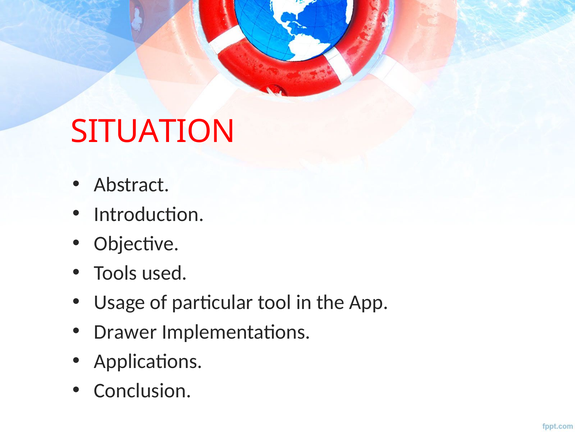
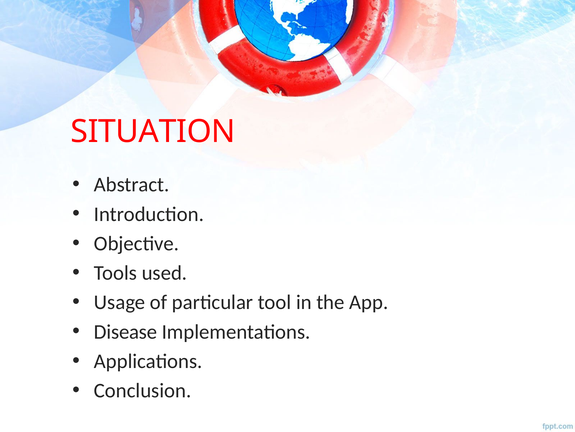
Drawer: Drawer -> Disease
